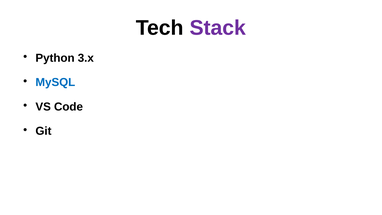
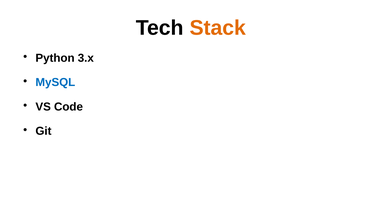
Stack colour: purple -> orange
